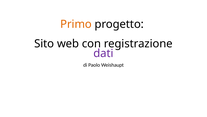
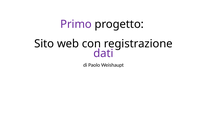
Primo colour: orange -> purple
